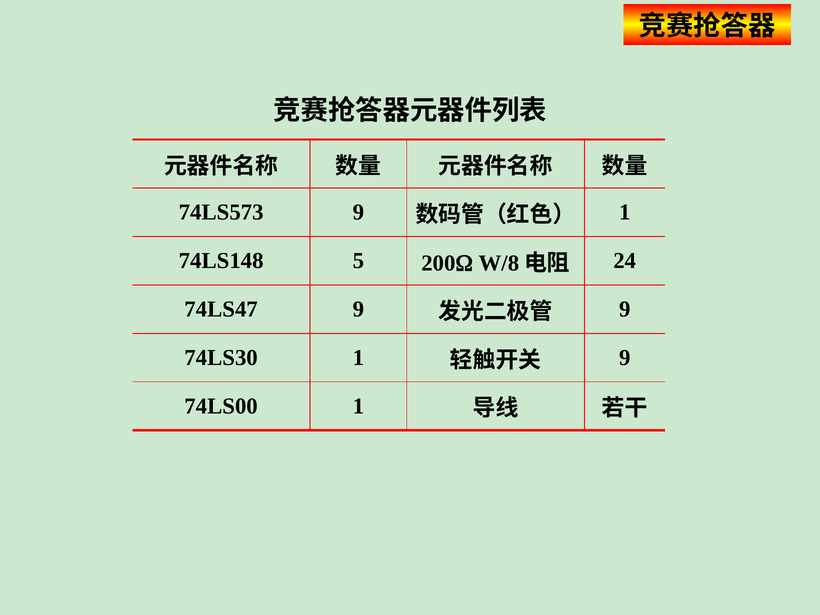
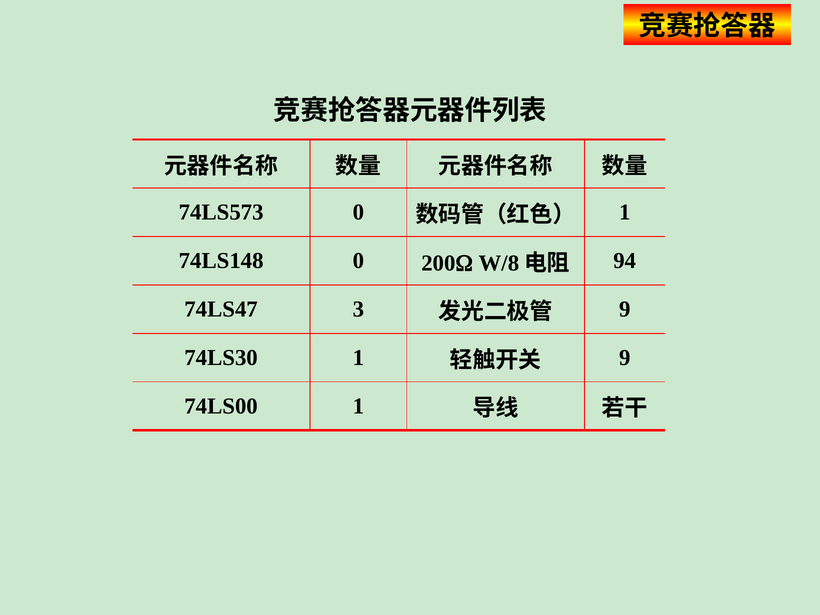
74LS573 9: 9 -> 0
74LS148 5: 5 -> 0
24: 24 -> 94
74LS47 9: 9 -> 3
